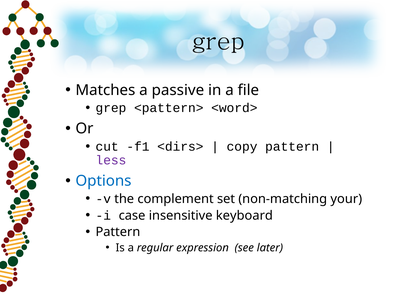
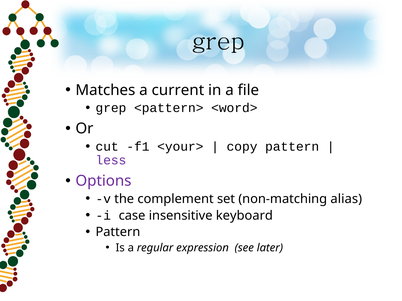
passive: passive -> current
<dirs>: <dirs> -> <your>
Options colour: blue -> purple
your: your -> alias
